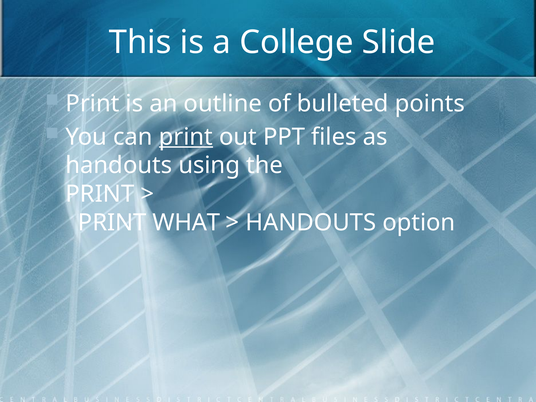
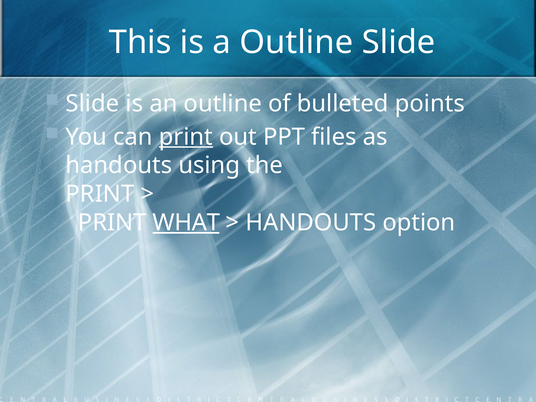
a College: College -> Outline
Print at (92, 103): Print -> Slide
WHAT underline: none -> present
